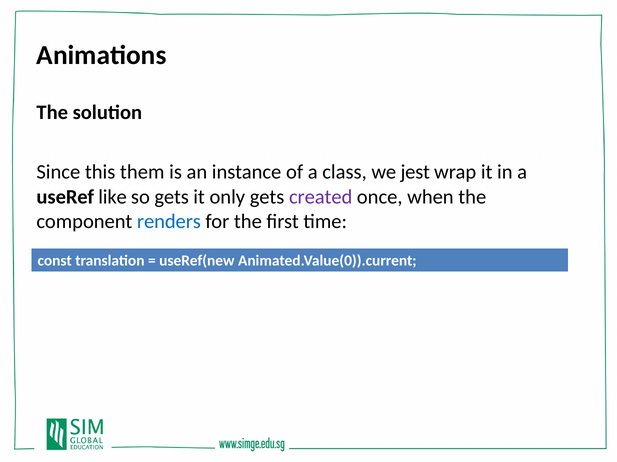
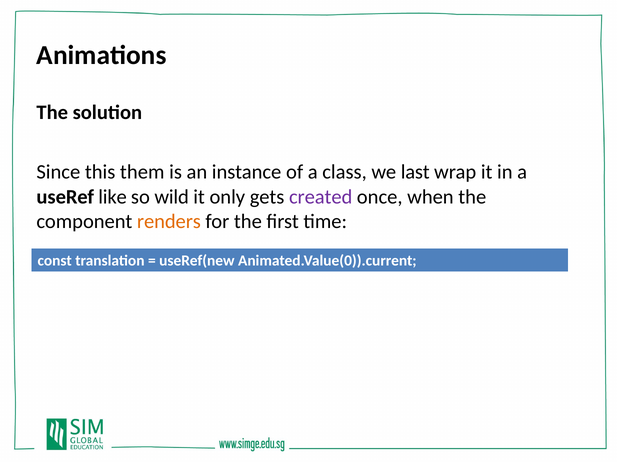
jest: jest -> last
so gets: gets -> wild
renders colour: blue -> orange
